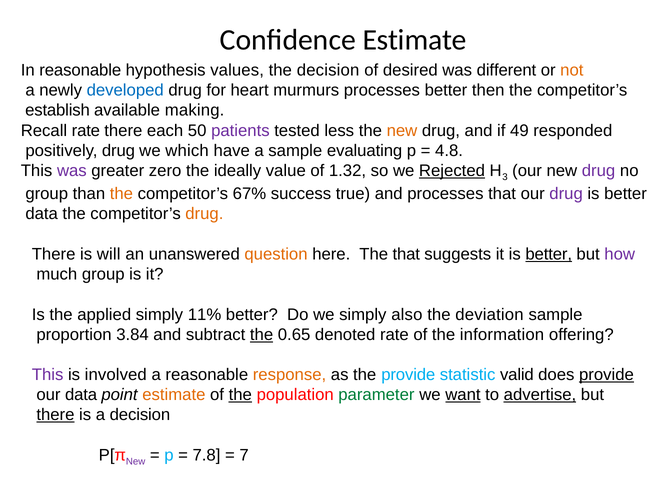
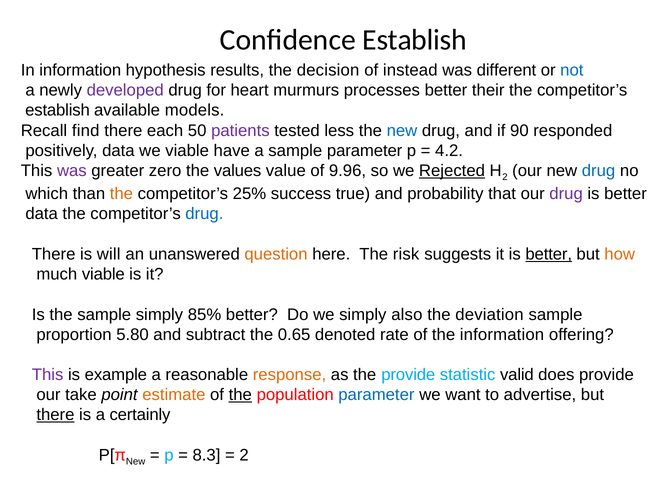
Confidence Estimate: Estimate -> Establish
In reasonable: reasonable -> information
values: values -> results
desired: desired -> instead
not colour: orange -> blue
developed colour: blue -> purple
then: then -> their
making: making -> models
Recall rate: rate -> find
new at (402, 130) colour: orange -> blue
49: 49 -> 90
positively drug: drug -> data
we which: which -> viable
sample evaluating: evaluating -> parameter
4.8: 4.8 -> 4.2
ideally: ideally -> values
1.32: 1.32 -> 9.96
3 at (505, 177): 3 -> 2
drug at (599, 171) colour: purple -> blue
group at (47, 193): group -> which
67%: 67% -> 25%
and processes: processes -> probability
drug at (204, 213) colour: orange -> blue
The that: that -> risk
how colour: purple -> orange
much group: group -> viable
the applied: applied -> sample
11%: 11% -> 85%
3.84: 3.84 -> 5.80
the at (262, 334) underline: present -> none
involved: involved -> example
provide at (606, 375) underline: present -> none
our data: data -> take
parameter at (376, 395) colour: green -> blue
want underline: present -> none
advertise underline: present -> none
a decision: decision -> certainly
New at (136, 461) colour: purple -> black
7.8: 7.8 -> 8.3
7 at (244, 455): 7 -> 2
